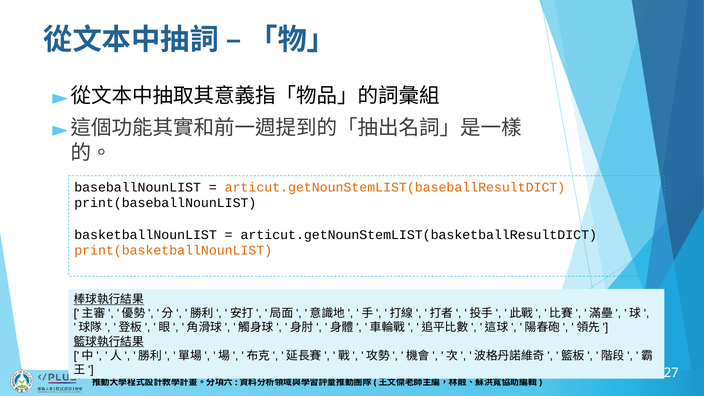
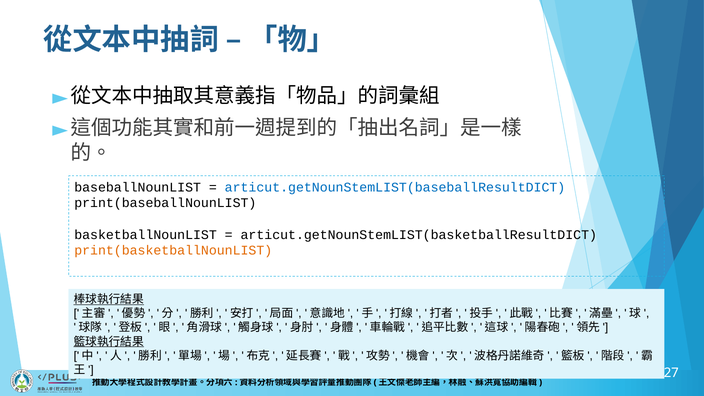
articut.getNounStemLIST(baseballResultDICT colour: orange -> blue
